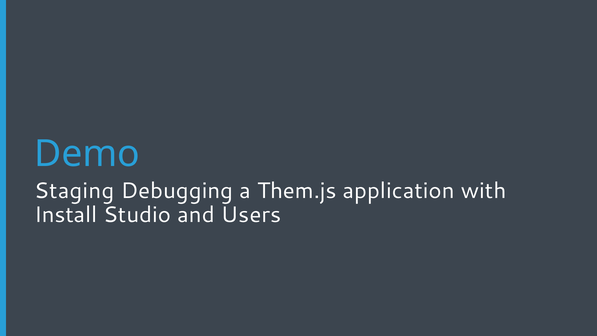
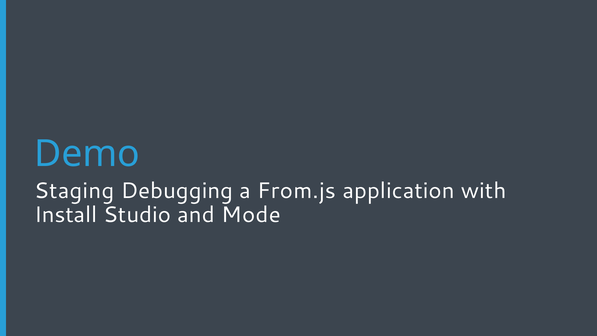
Them.js: Them.js -> From.js
Users: Users -> Mode
